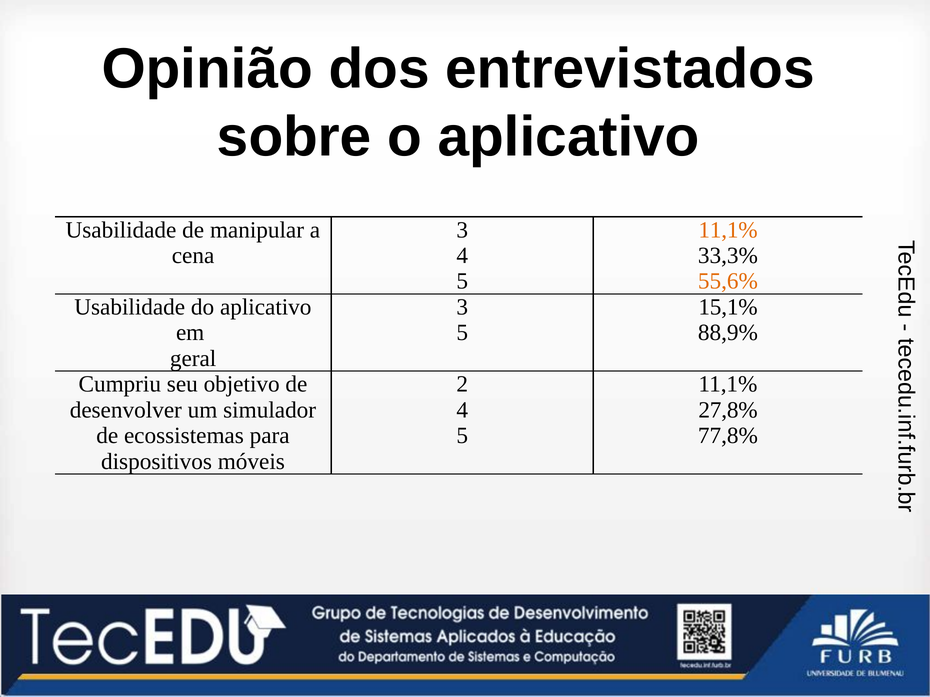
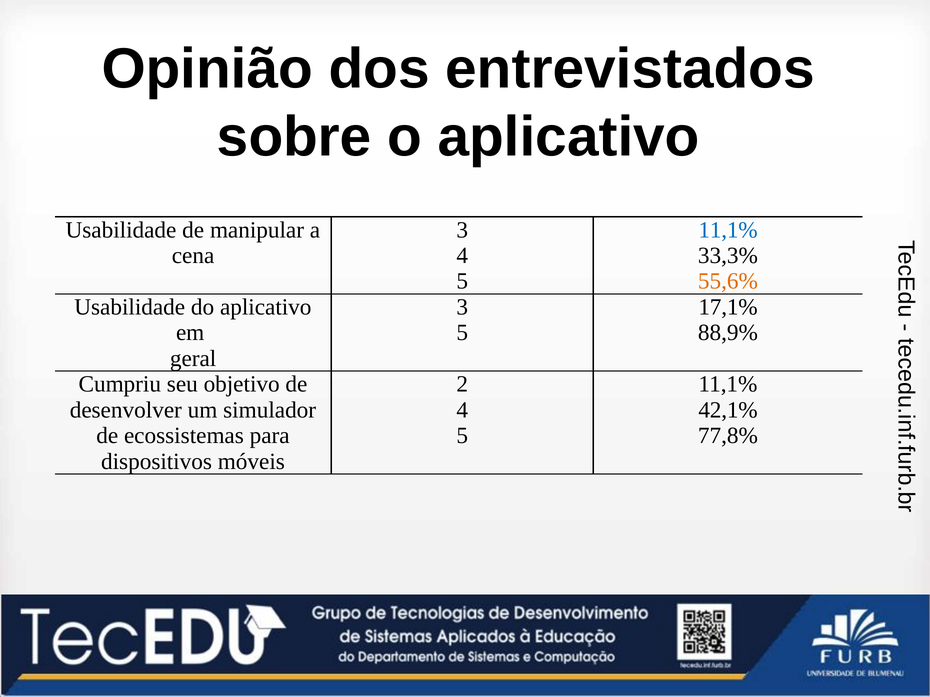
11,1% at (728, 230) colour: orange -> blue
15,1%: 15,1% -> 17,1%
27,8%: 27,8% -> 42,1%
